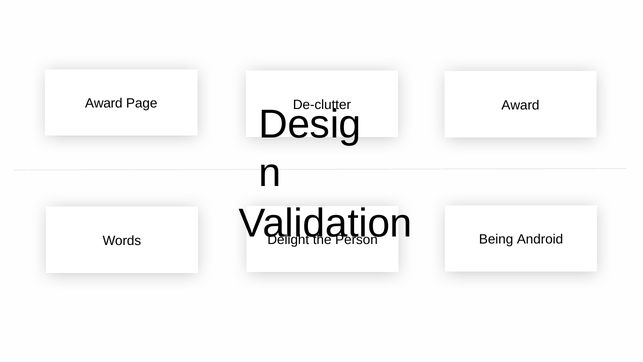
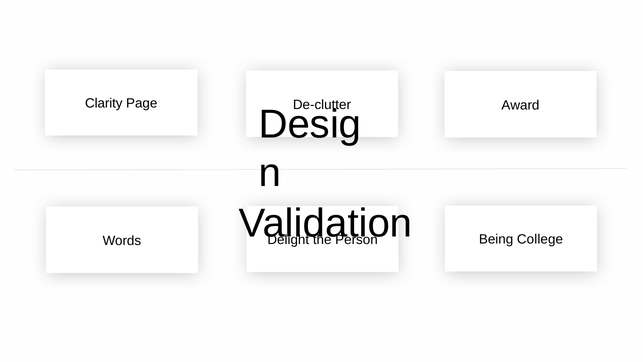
Award at (104, 103): Award -> Clarity
Android: Android -> College
